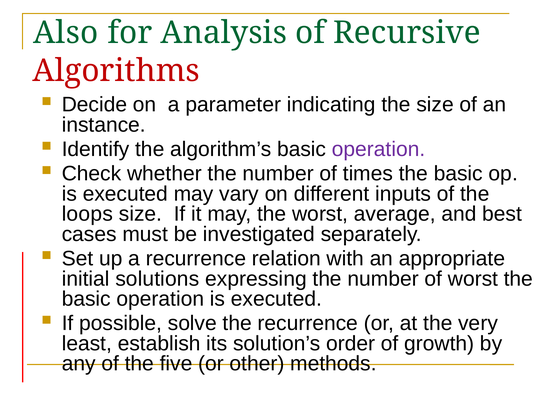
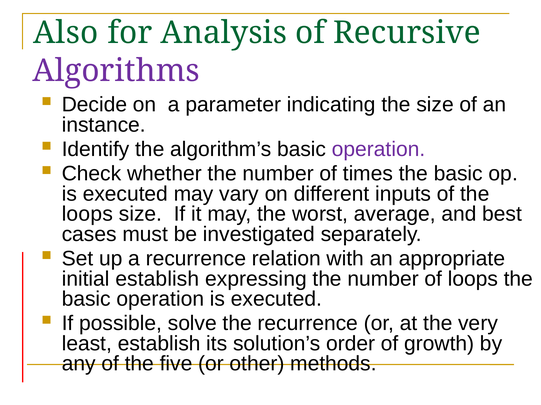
Algorithms colour: red -> purple
initial solutions: solutions -> establish
of worst: worst -> loops
